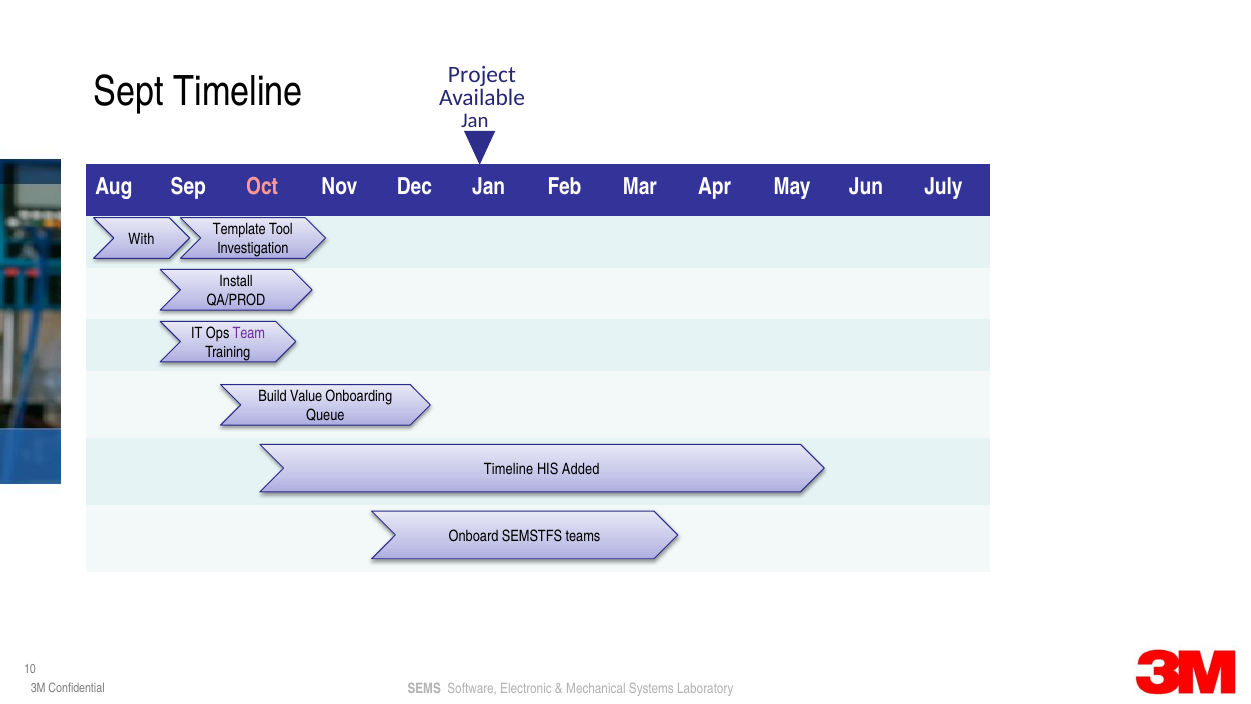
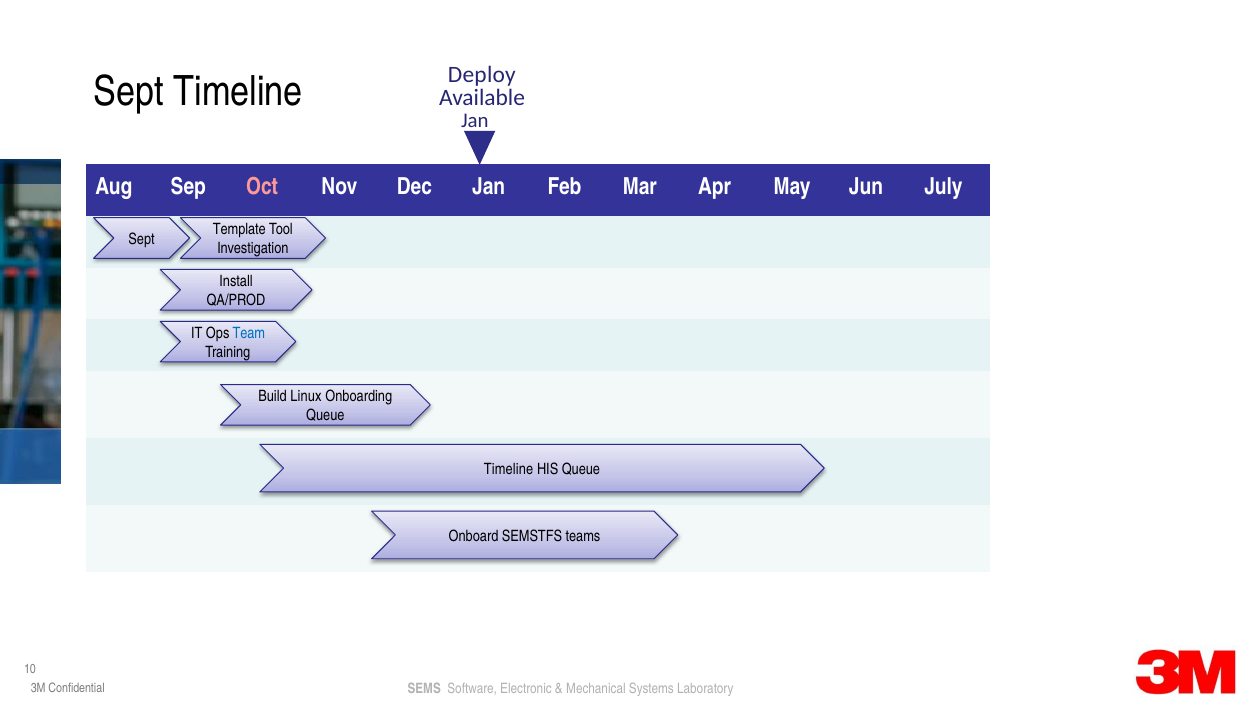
Project: Project -> Deploy
With at (141, 239): With -> Sept
Team colour: purple -> blue
Value: Value -> Linux
HIS Added: Added -> Queue
